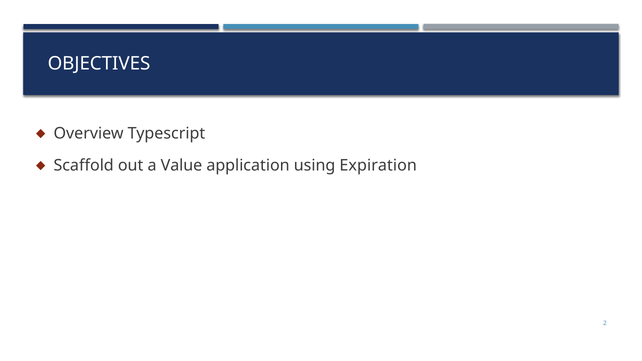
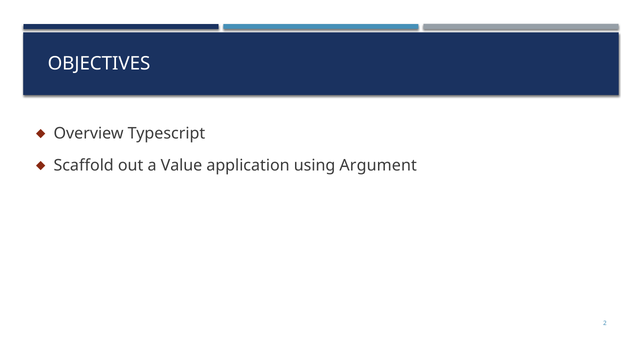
Expiration: Expiration -> Argument
